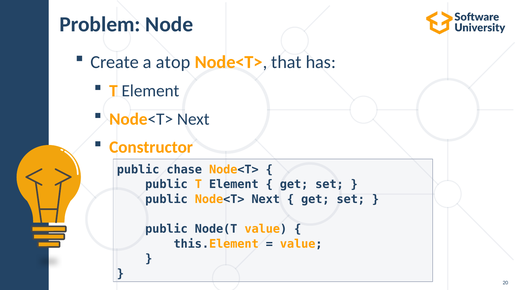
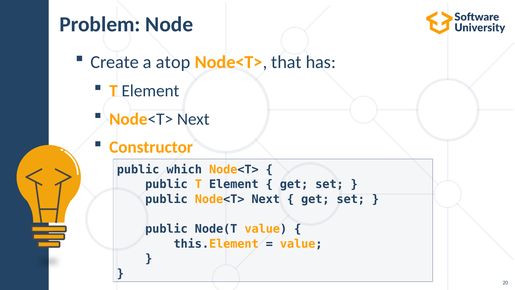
chase: chase -> which
